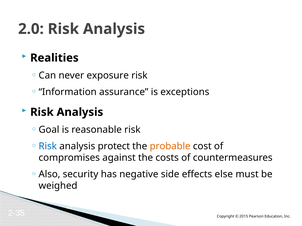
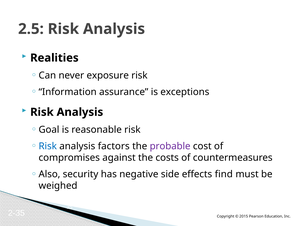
2.0: 2.0 -> 2.5
protect: protect -> factors
probable colour: orange -> purple
else: else -> find
